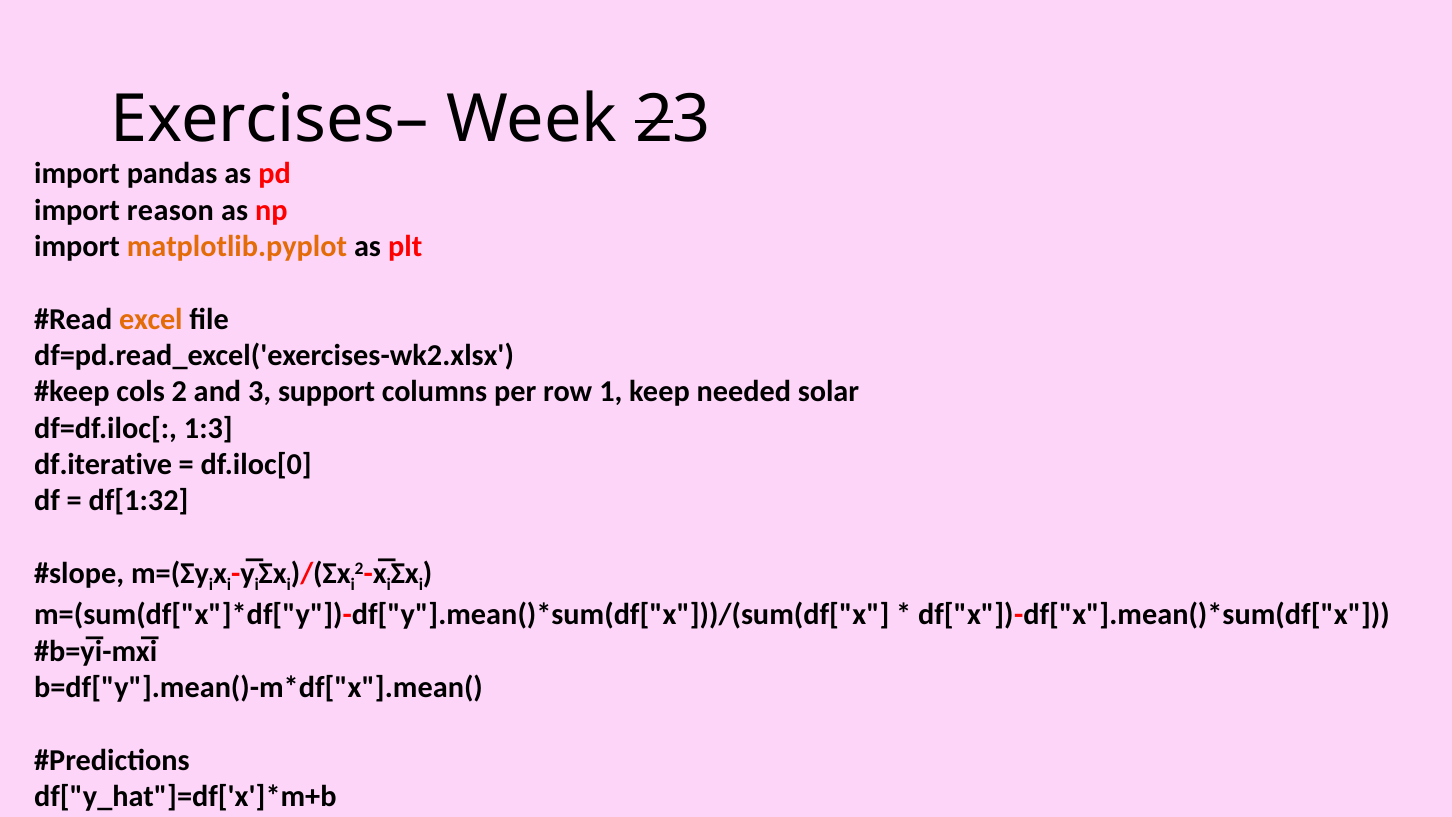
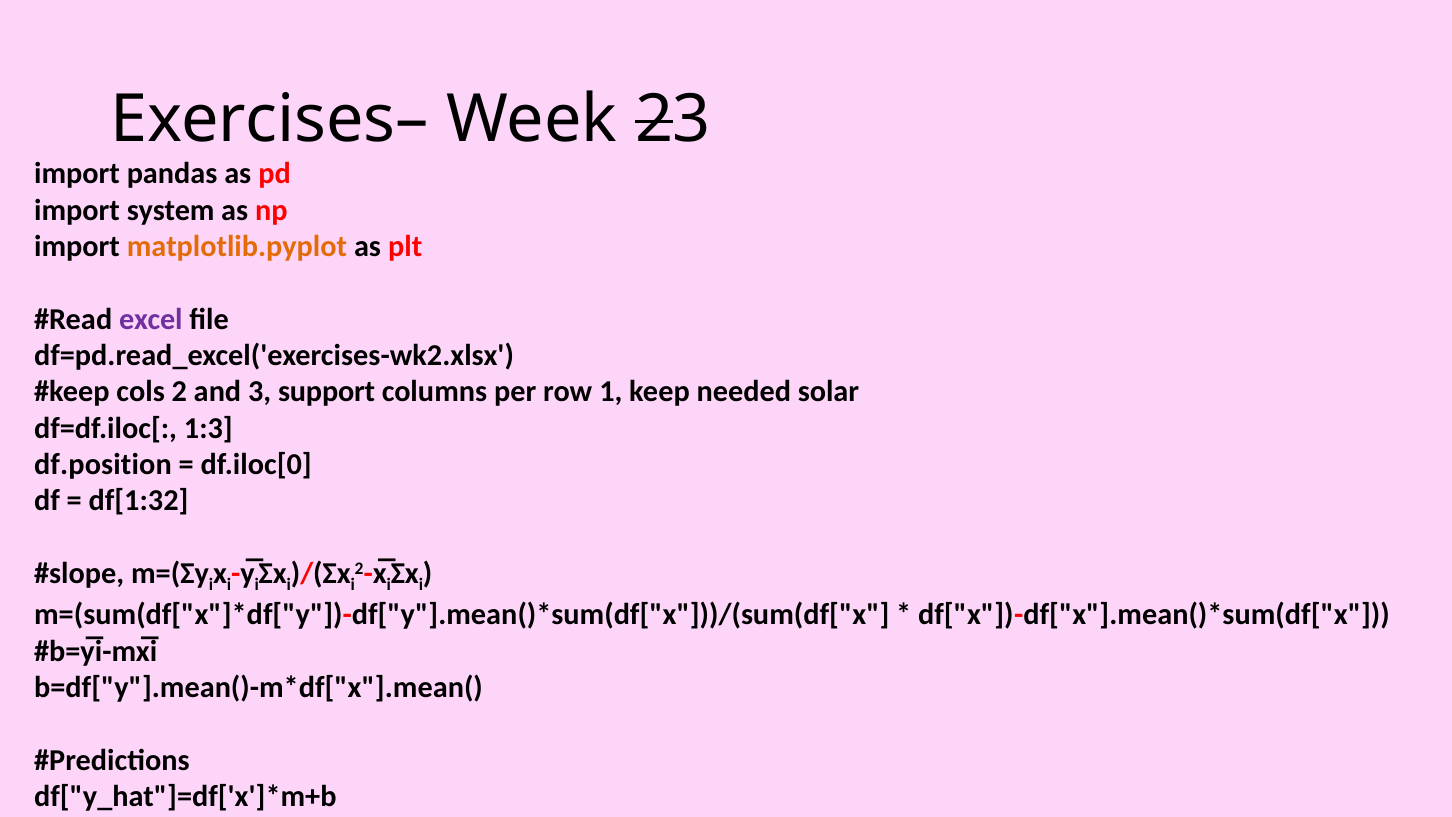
reason: reason -> system
excel colour: orange -> purple
df.iterative: df.iterative -> df.position
